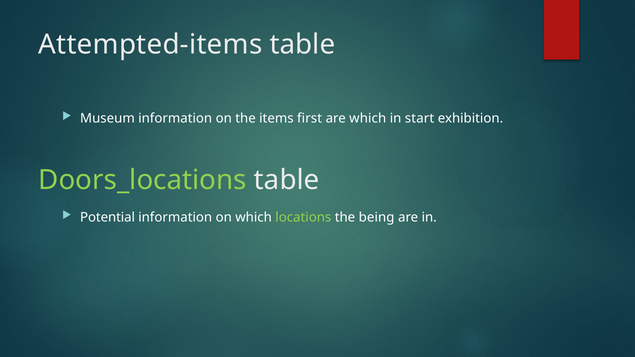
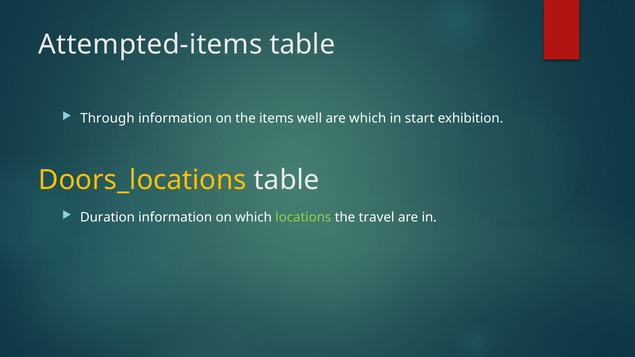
Museum: Museum -> Through
first: first -> well
Doors_locations colour: light green -> yellow
Potential: Potential -> Duration
being: being -> travel
